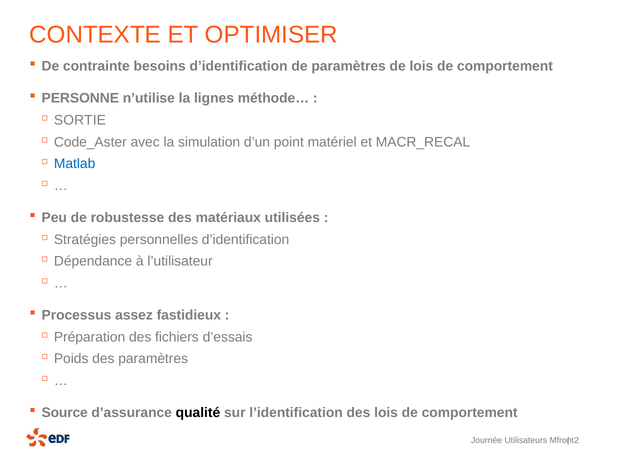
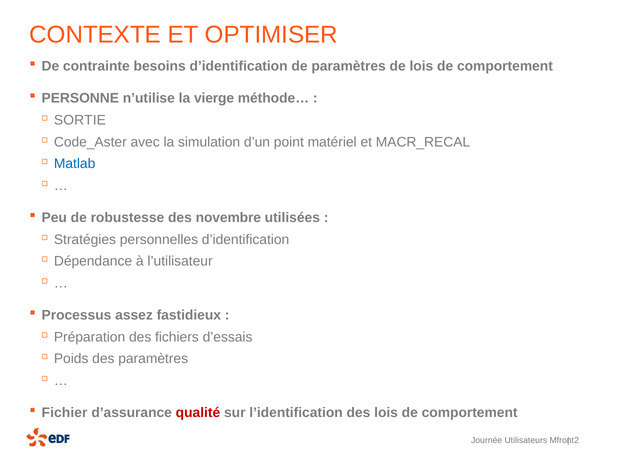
lignes: lignes -> vierge
matériaux: matériaux -> novembre
Source: Source -> Fichier
qualité colour: black -> red
